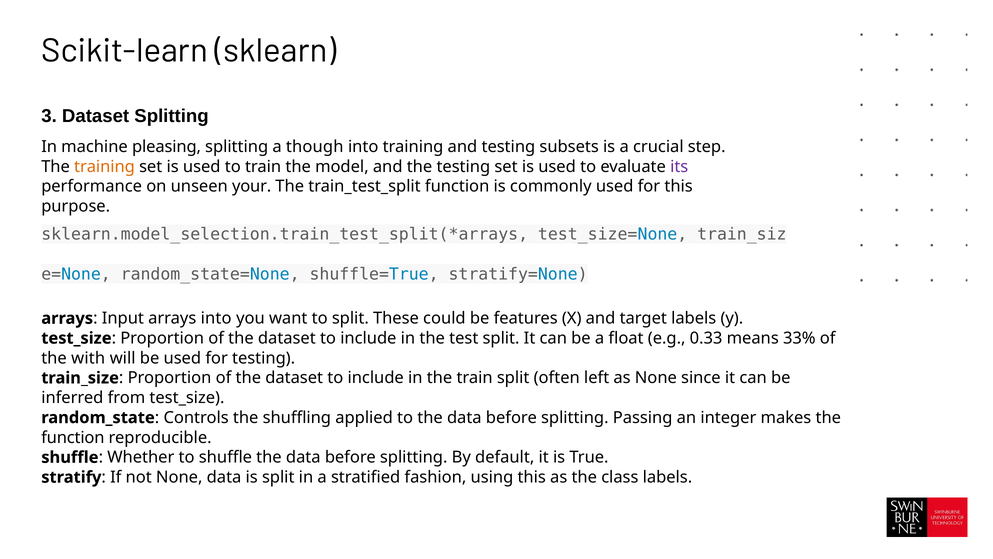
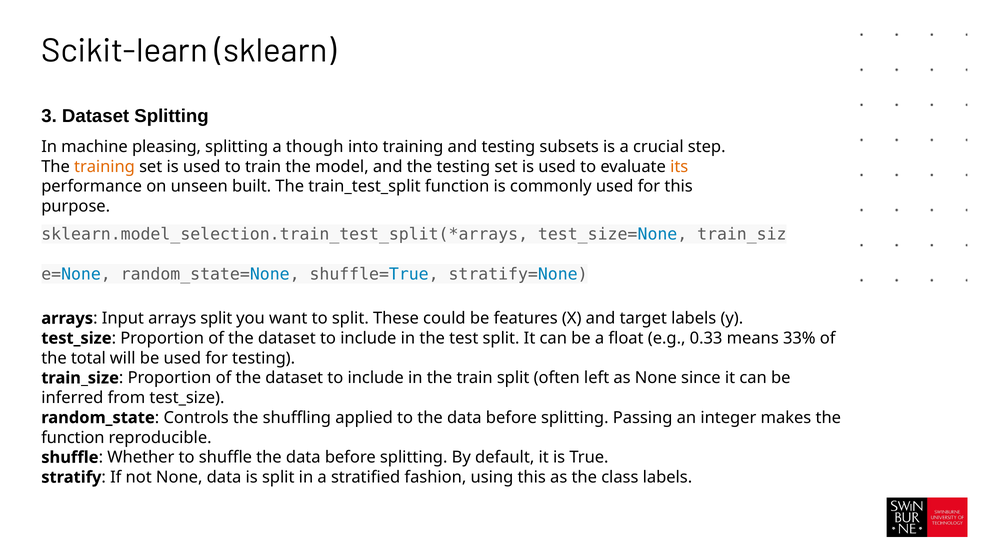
its colour: purple -> orange
your: your -> built
arrays into: into -> split
with: with -> total
